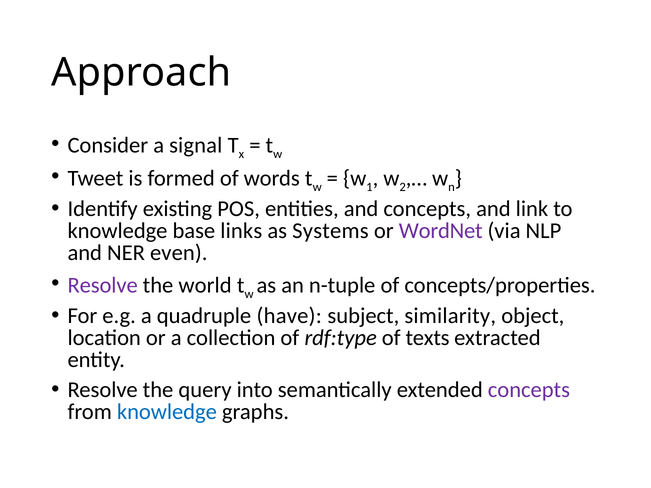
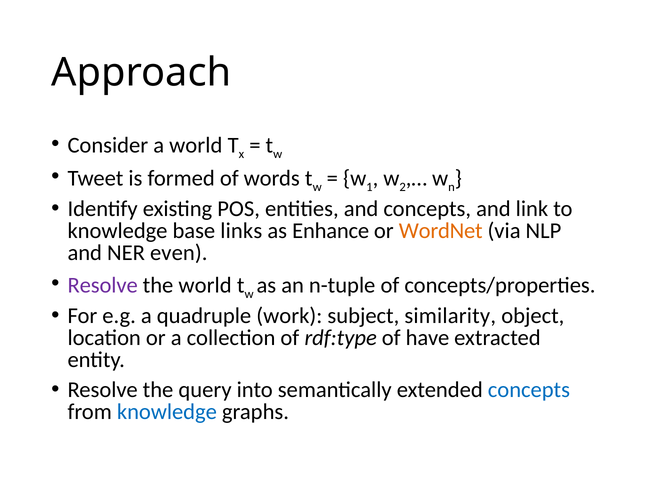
a signal: signal -> world
Systems: Systems -> Enhance
WordNet colour: purple -> orange
have: have -> work
texts: texts -> have
concepts at (529, 390) colour: purple -> blue
